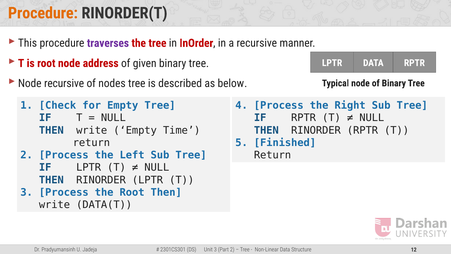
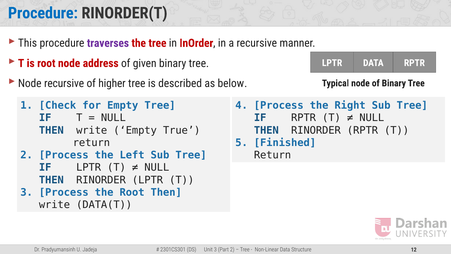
Procedure at (43, 13) colour: orange -> blue
nodes: nodes -> higher
Time: Time -> True
